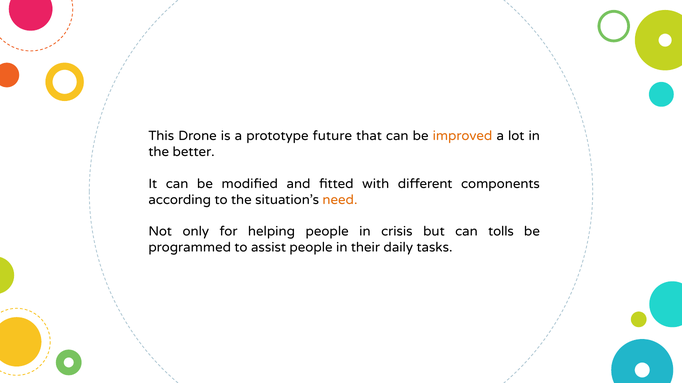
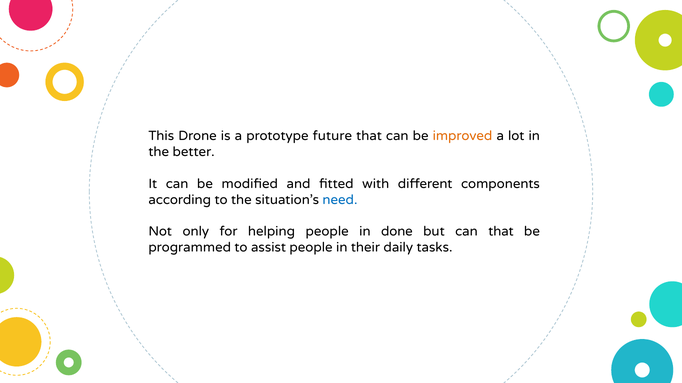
need colour: orange -> blue
crisis: crisis -> done
can tolls: tolls -> that
